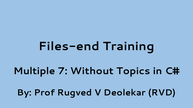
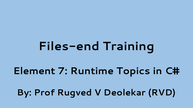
Multiple: Multiple -> Element
Without: Without -> Runtime
